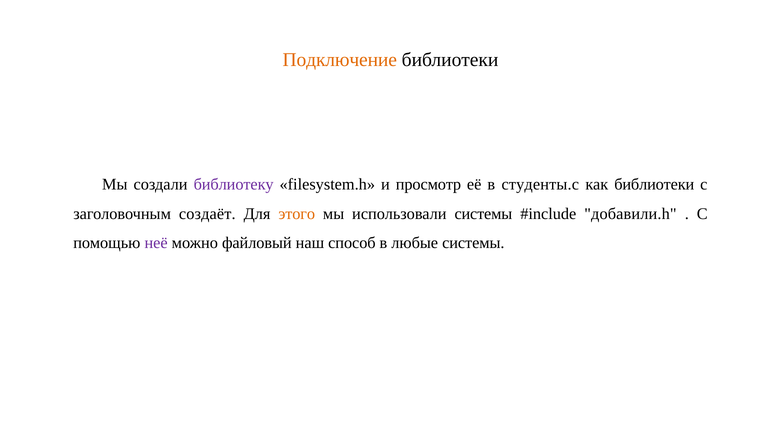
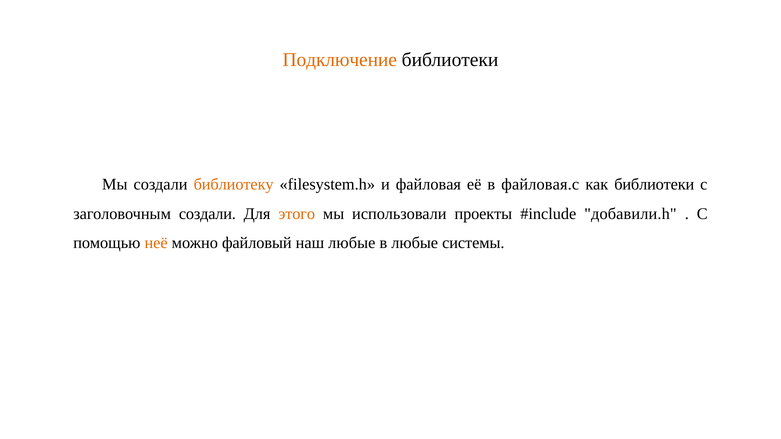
библиотеку colour: purple -> orange
просмотр: просмотр -> файловая
студенты.c: студенты.c -> файловая.c
заголовочным создаёт: создаёт -> создали
использовали системы: системы -> проекты
неё colour: purple -> orange
наш способ: способ -> любые
